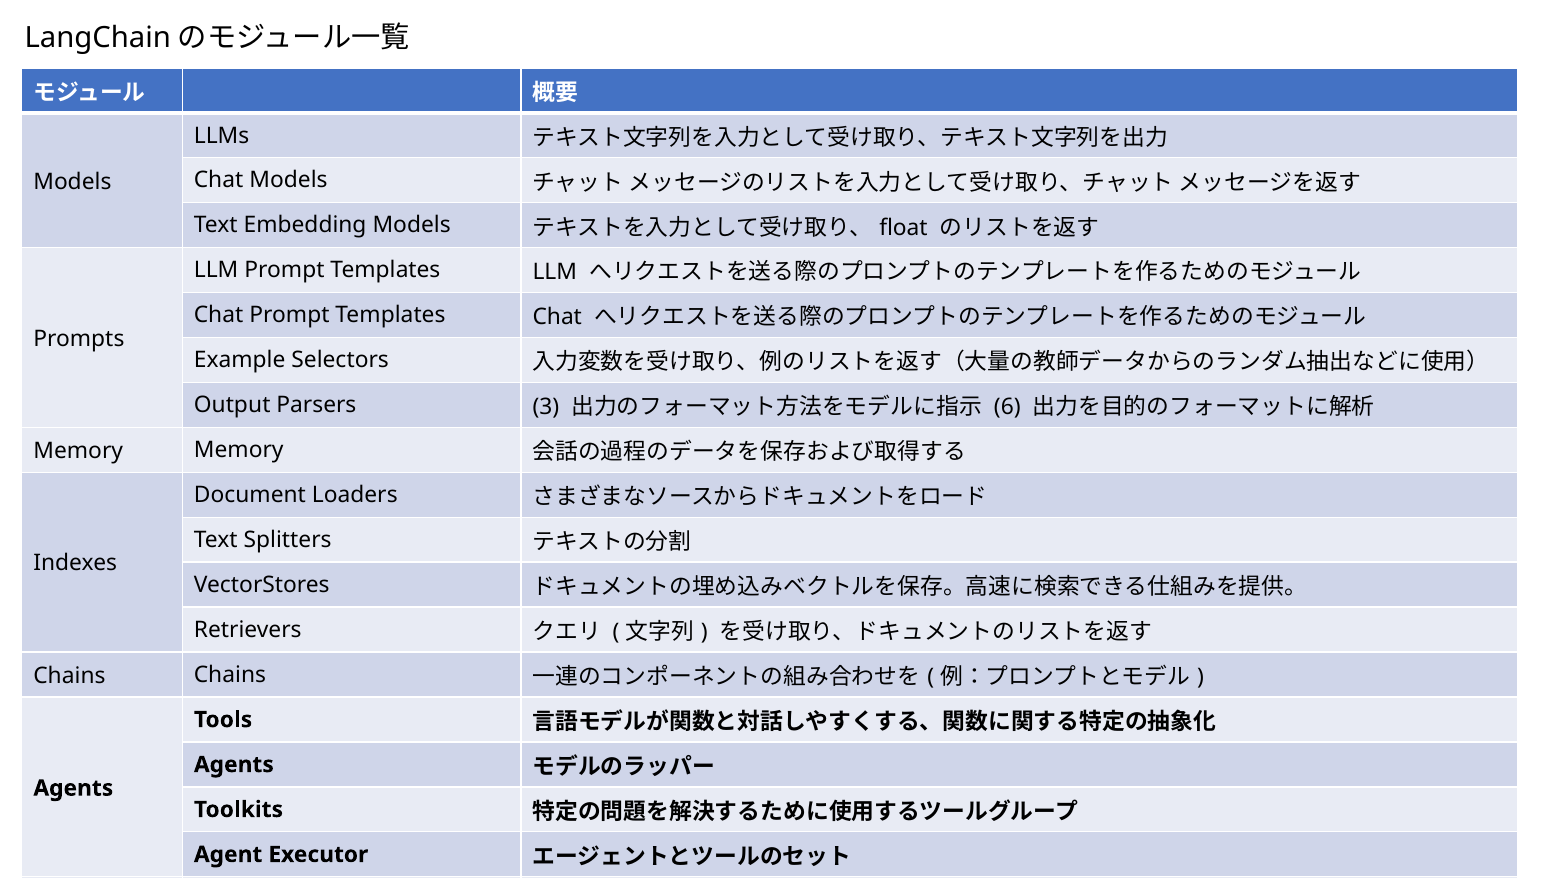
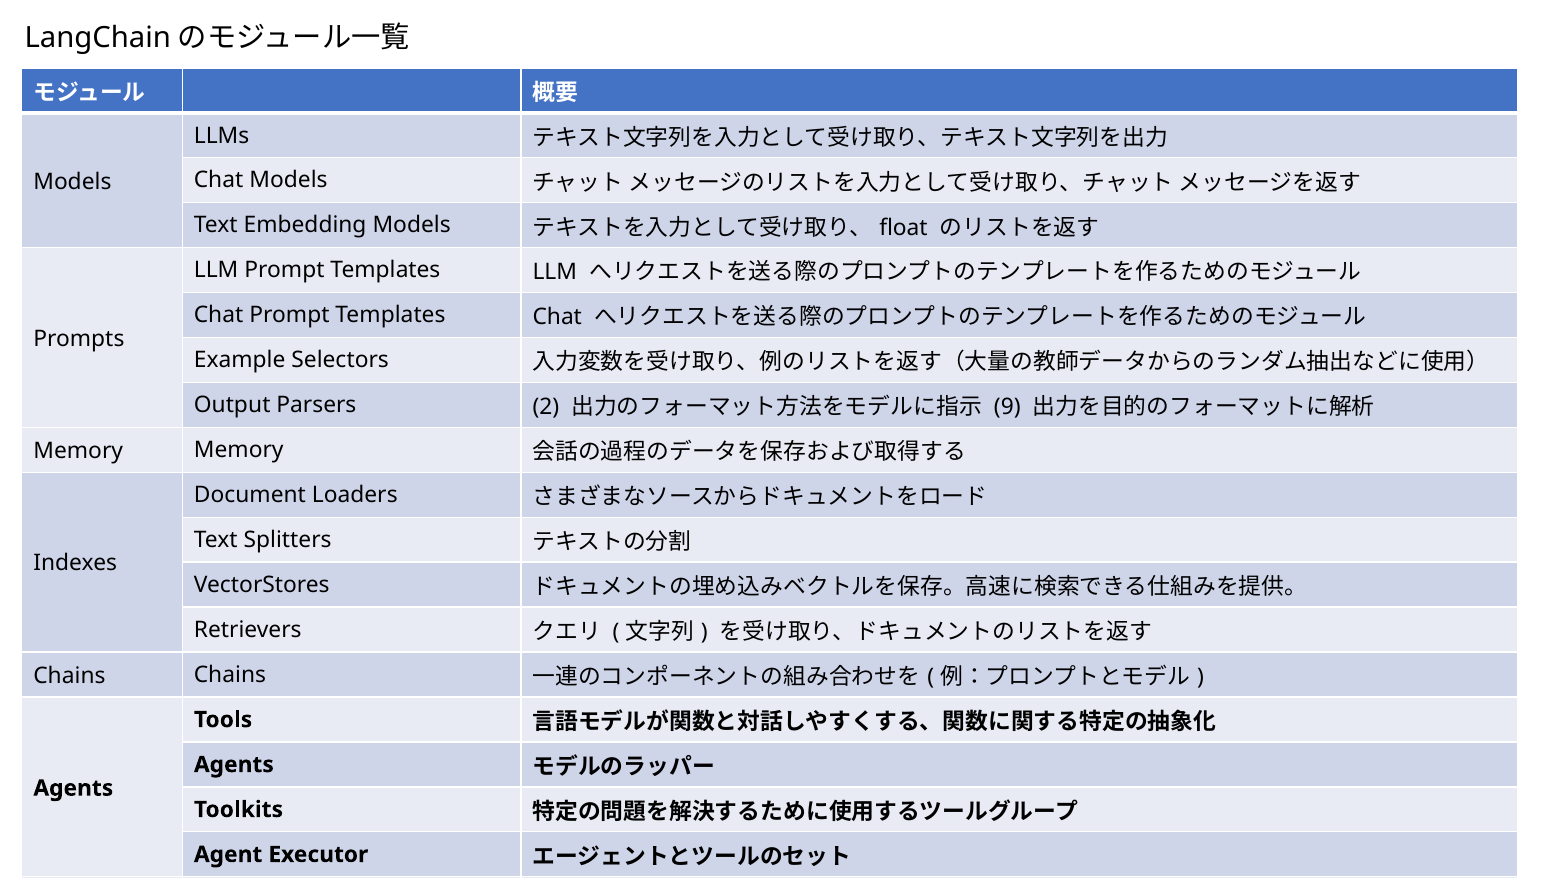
3: 3 -> 2
6: 6 -> 9
